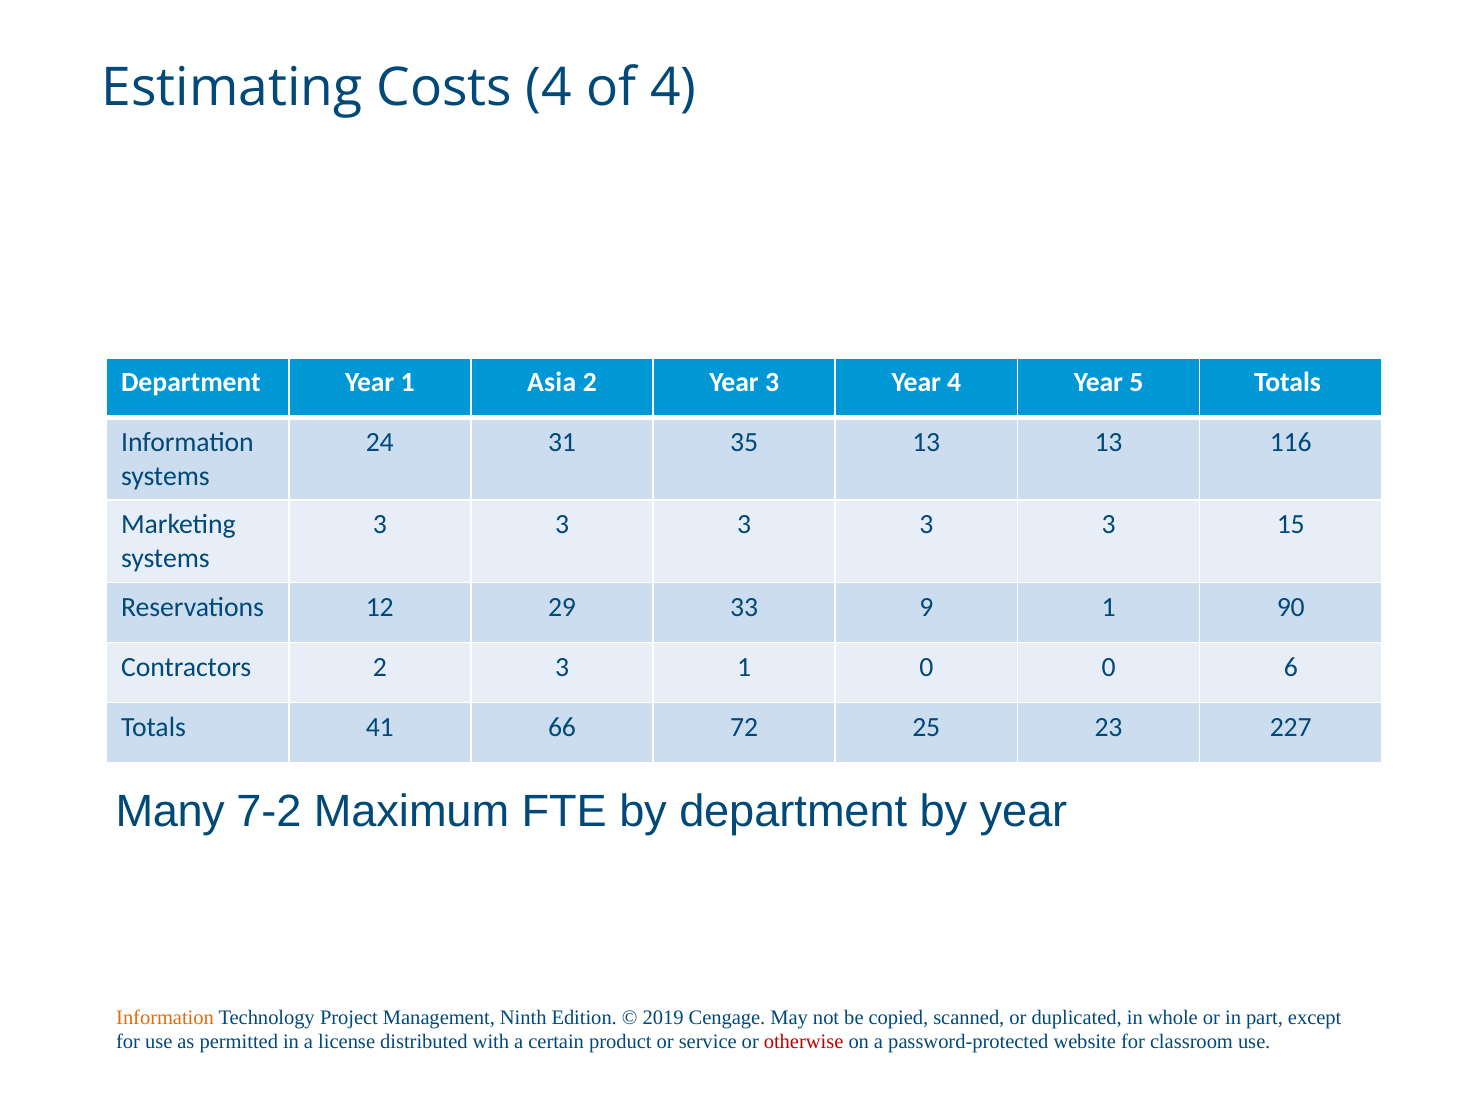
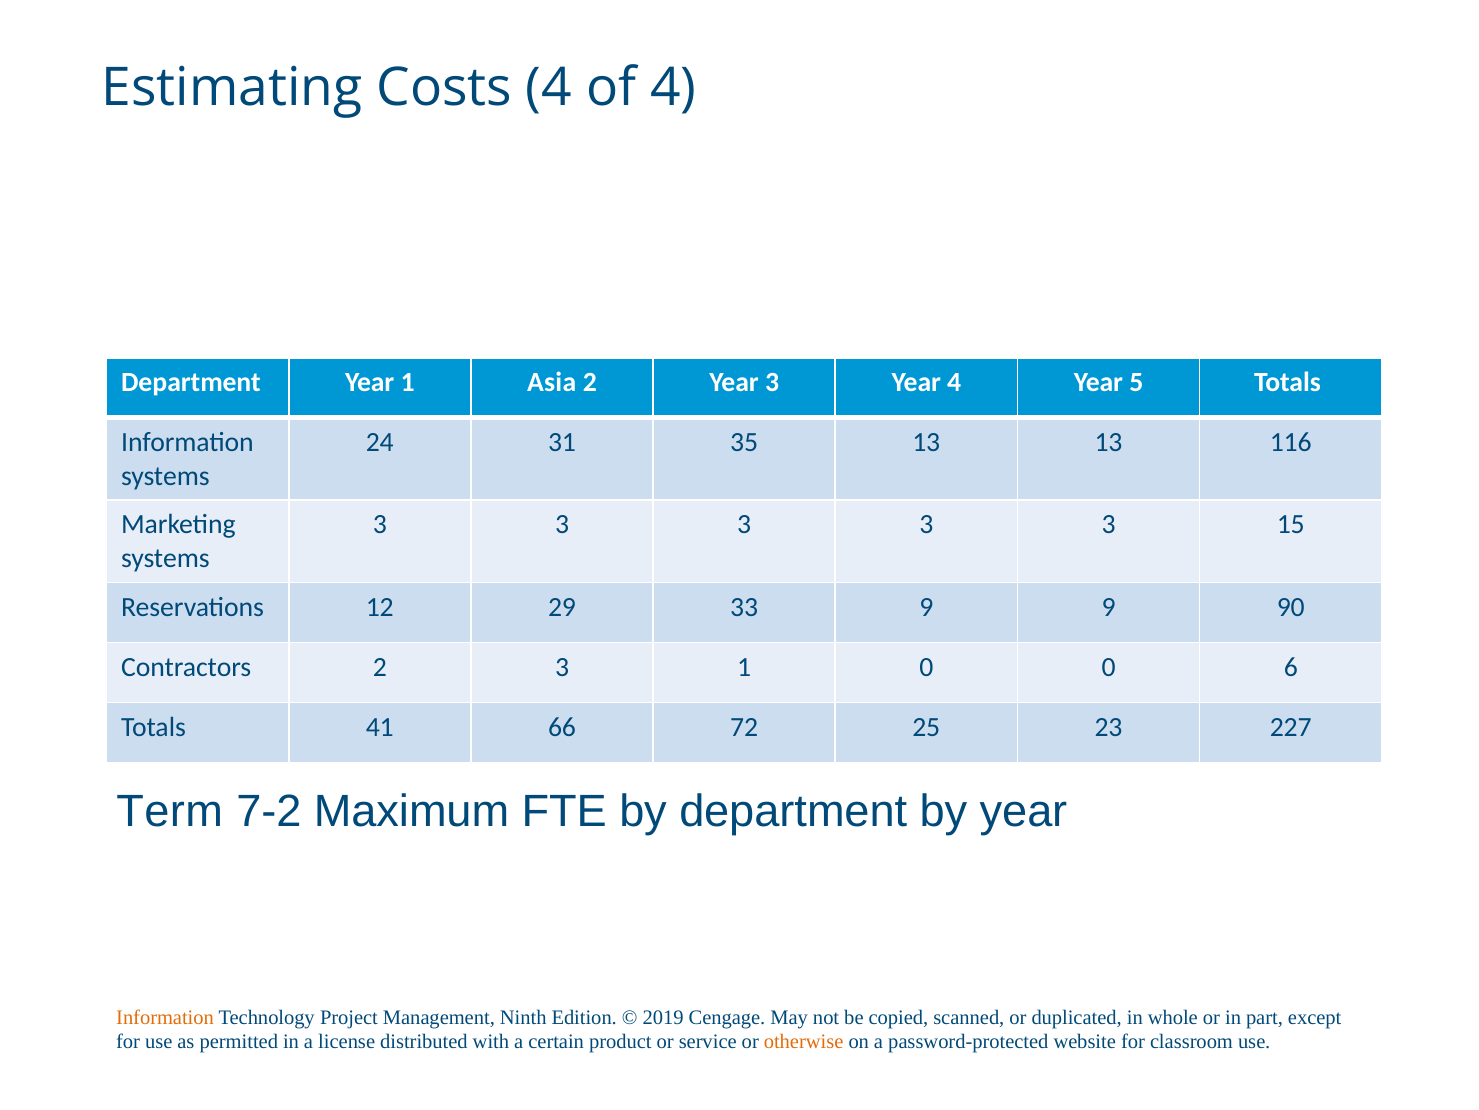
9 1: 1 -> 9
Many: Many -> Term
otherwise colour: red -> orange
